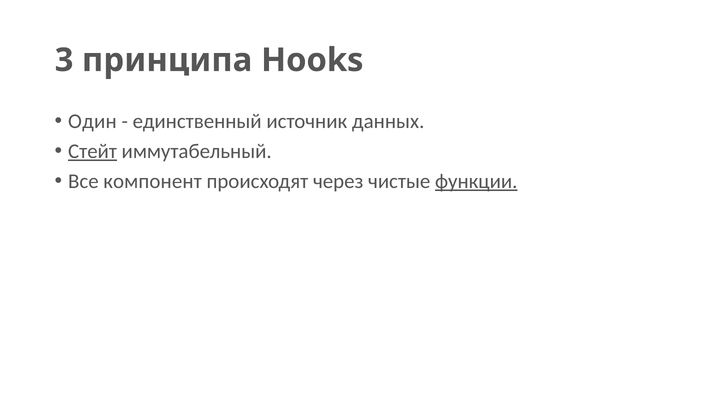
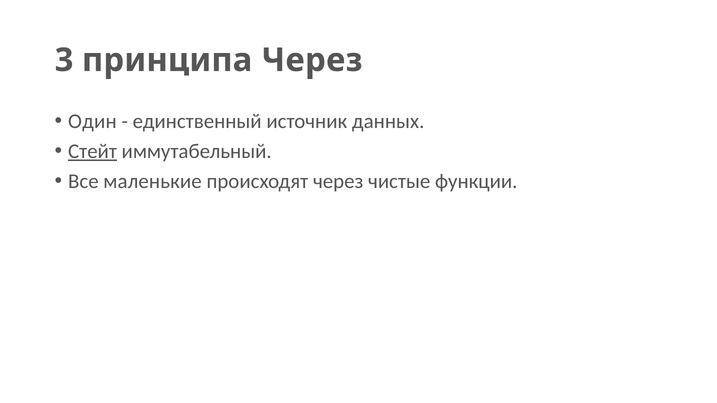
принципа Hooks: Hooks -> Через
компонент: компонент -> маленькие
функции underline: present -> none
